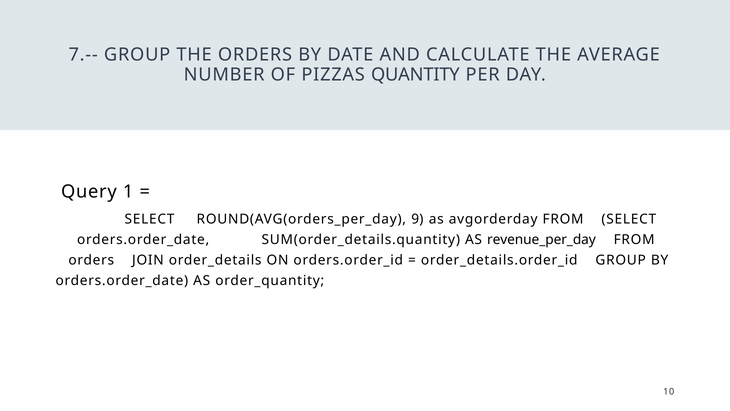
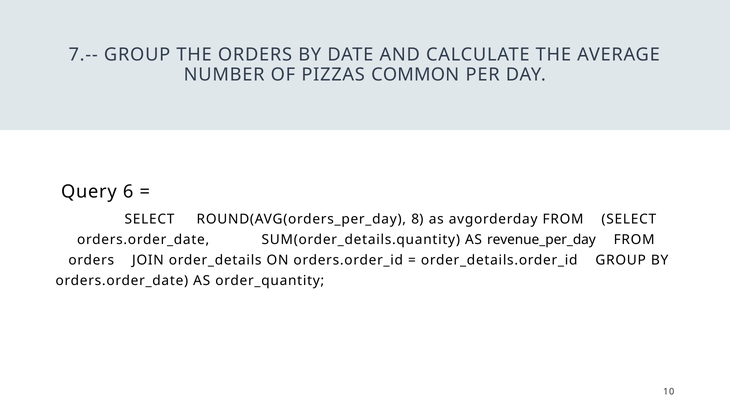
QUANTITY: QUANTITY -> COMMON
1: 1 -> 6
9: 9 -> 8
